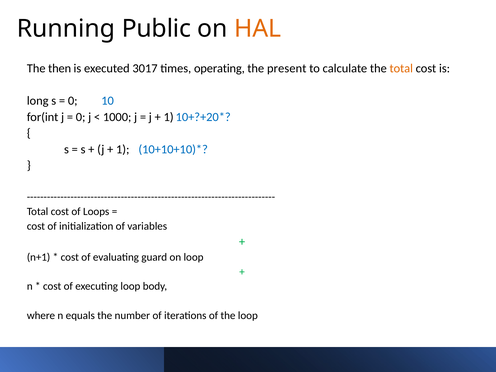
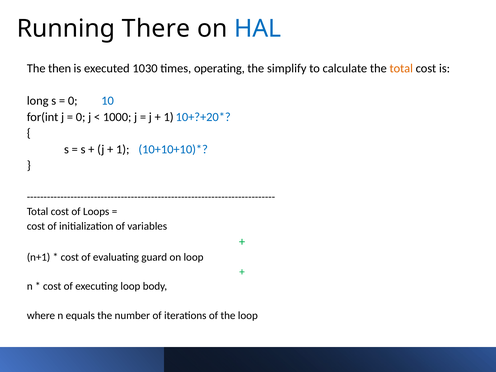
Public: Public -> There
HAL colour: orange -> blue
3017: 3017 -> 1030
present: present -> simplify
